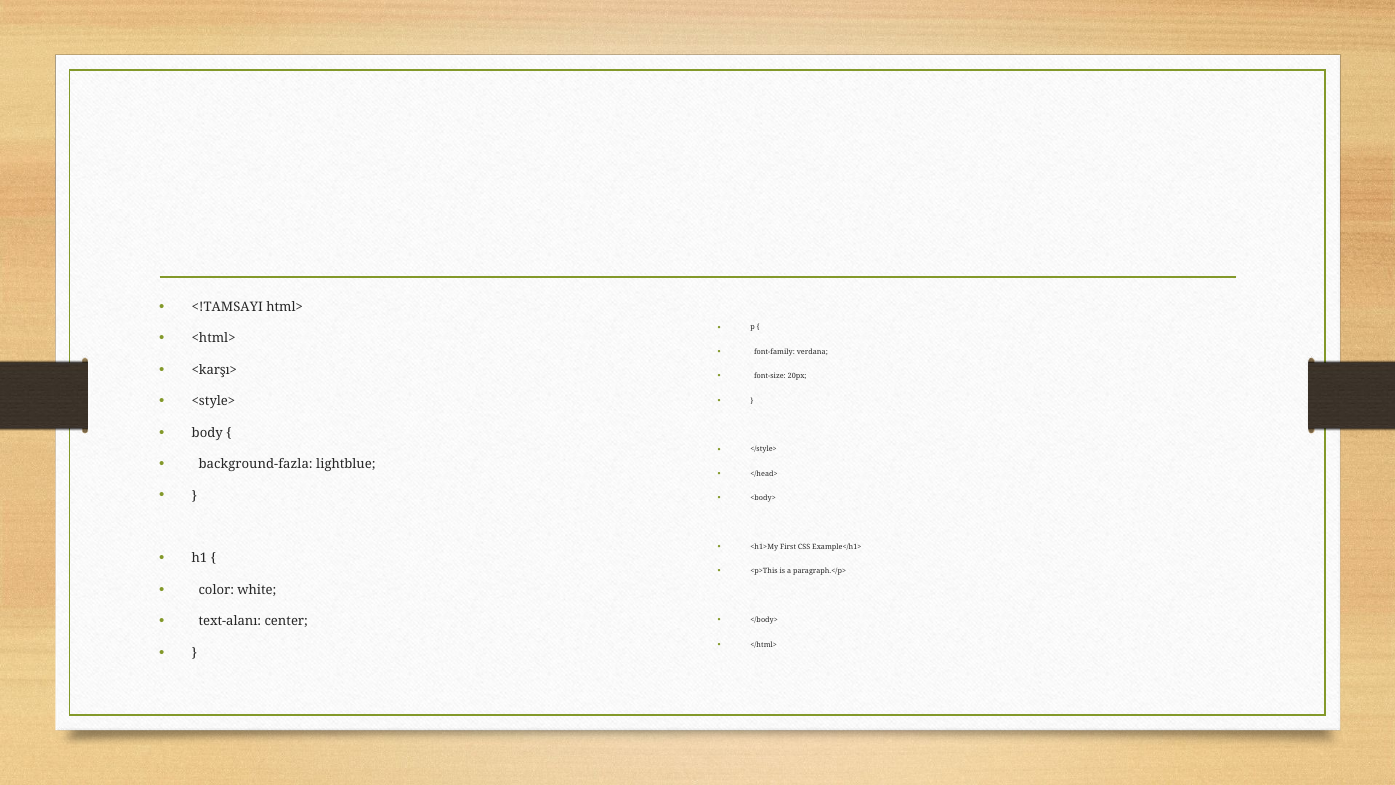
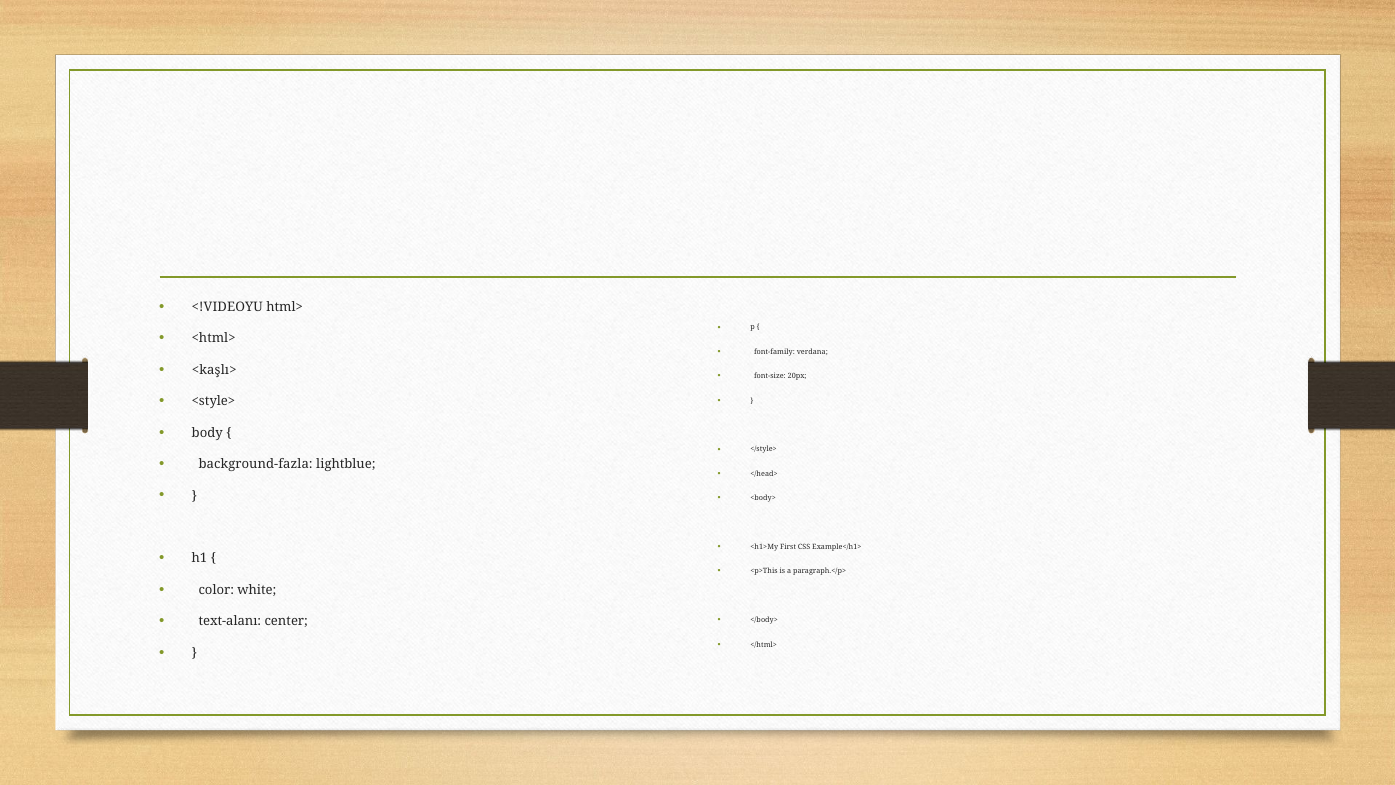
<!TAMSAYI: <!TAMSAYI -> <!VIDEOYU
<karşı>: <karşı> -> <kaşlı>
